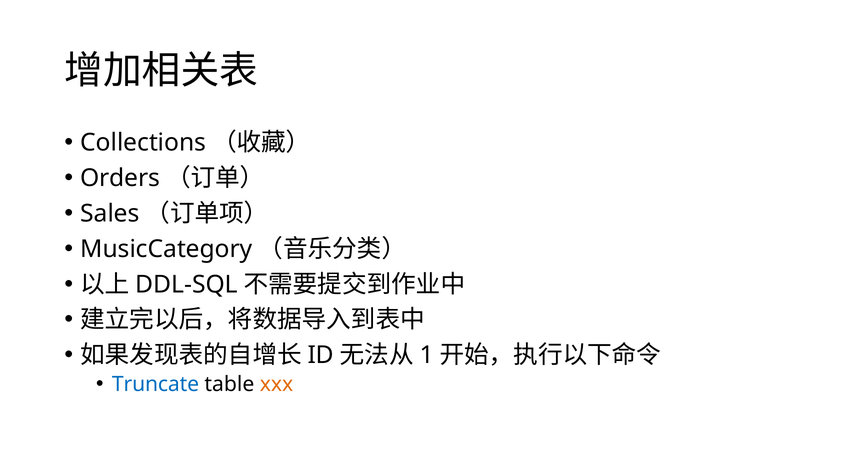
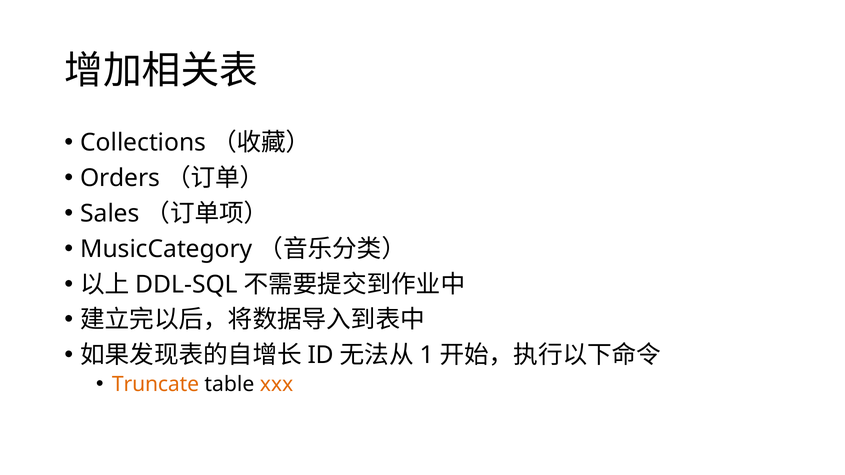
Truncate colour: blue -> orange
